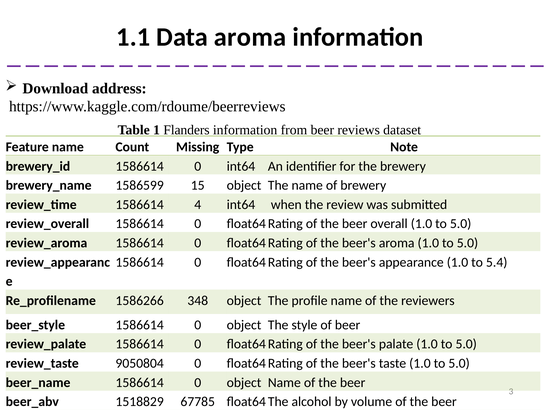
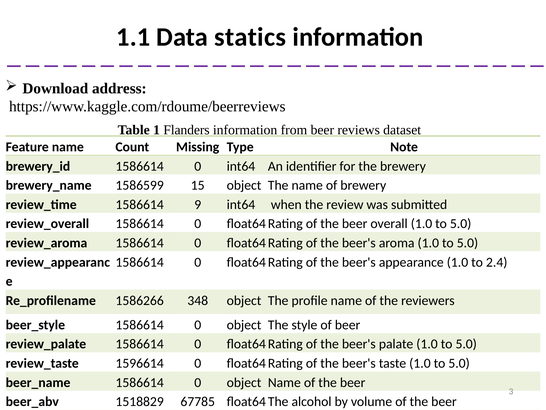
Data aroma: aroma -> statics
4: 4 -> 9
5.4: 5.4 -> 2.4
9050804: 9050804 -> 1596614
